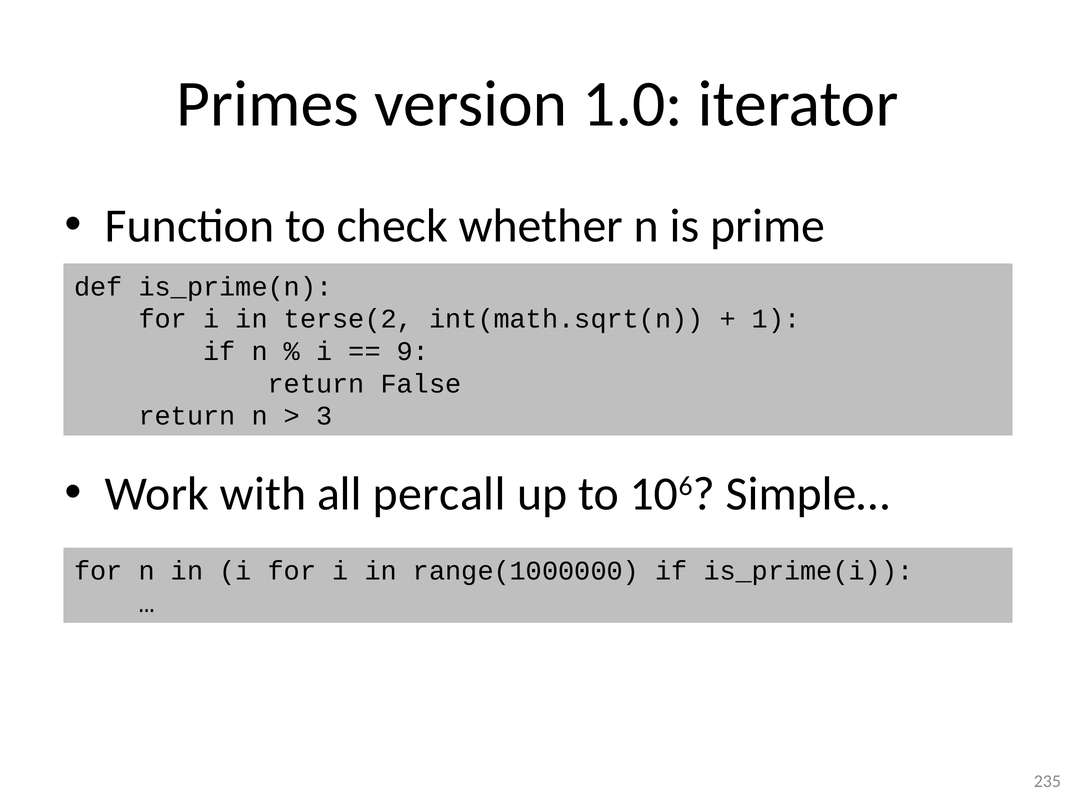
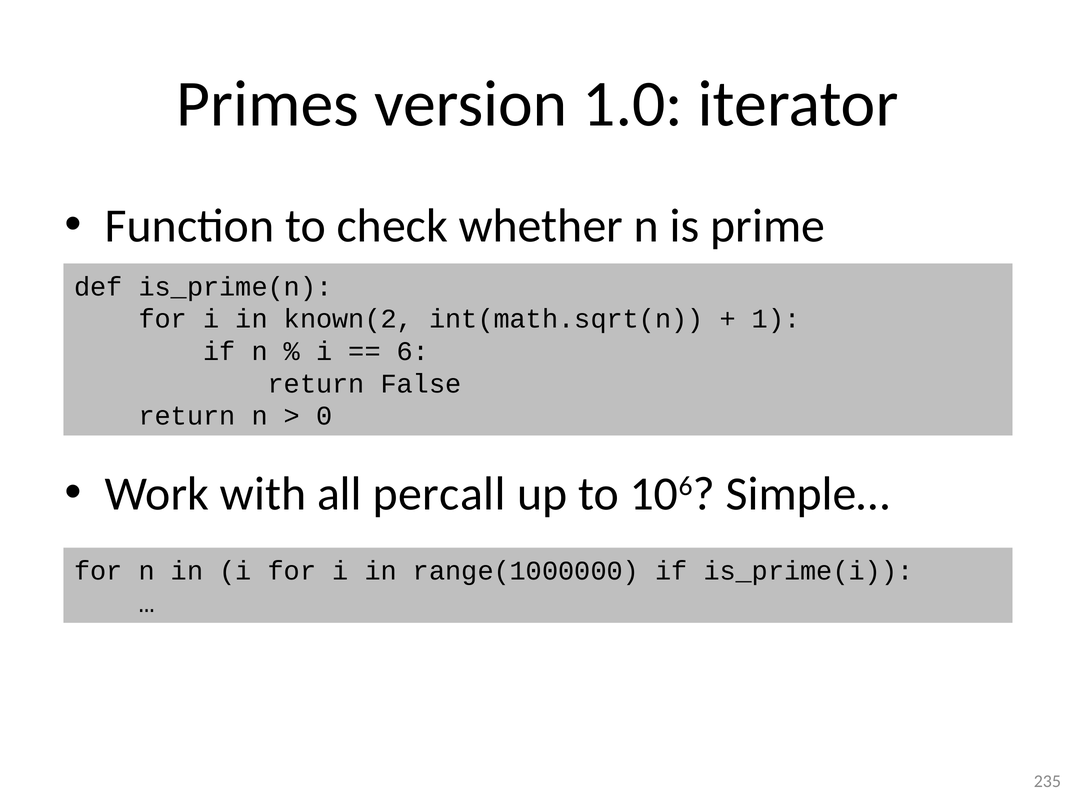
terse(2: terse(2 -> known(2
9: 9 -> 6
3: 3 -> 0
